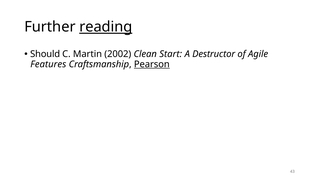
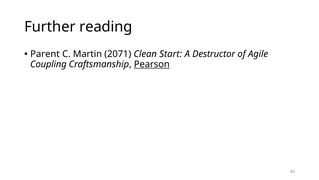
reading underline: present -> none
Should: Should -> Parent
2002: 2002 -> 2071
Features: Features -> Coupling
